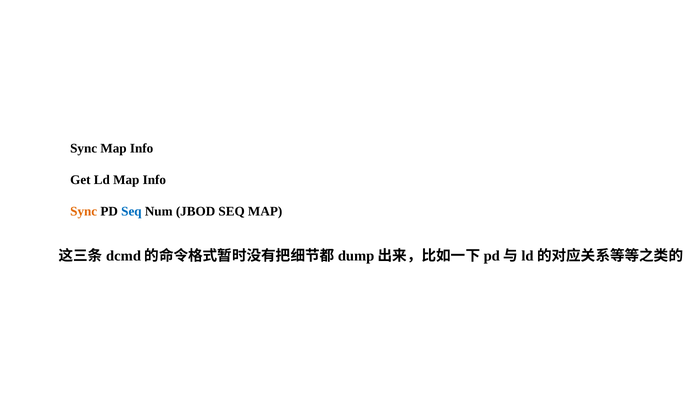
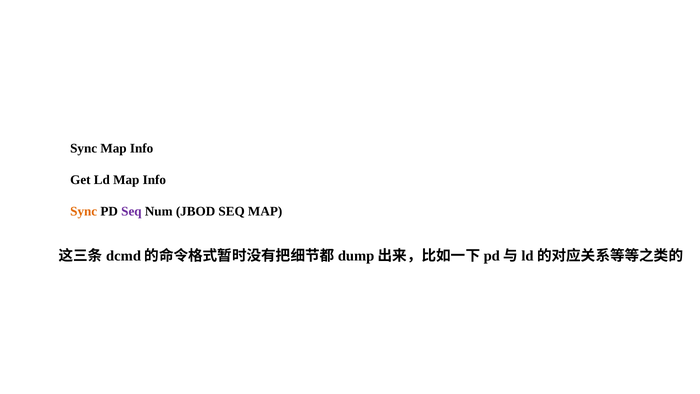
Seq at (131, 211) colour: blue -> purple
